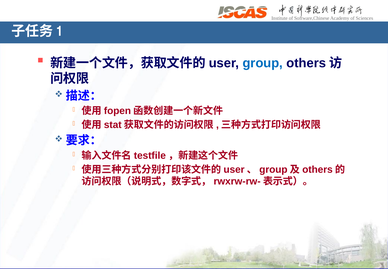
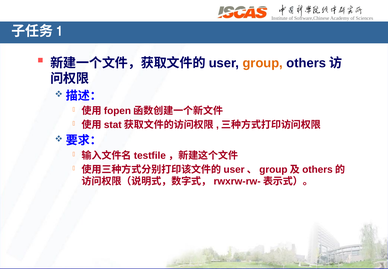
group colour: blue -> orange
